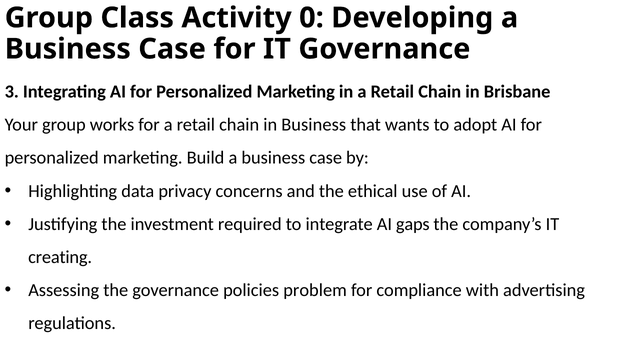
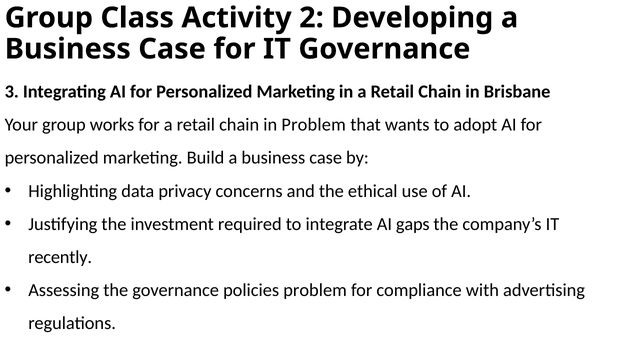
0: 0 -> 2
in Business: Business -> Problem
creating: creating -> recently
